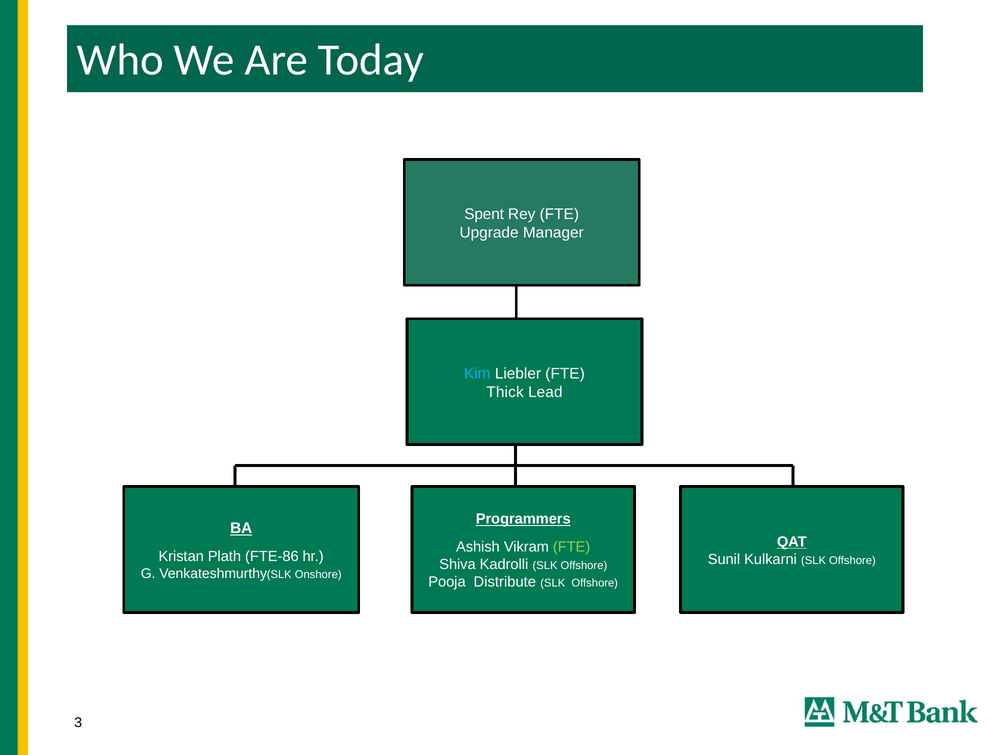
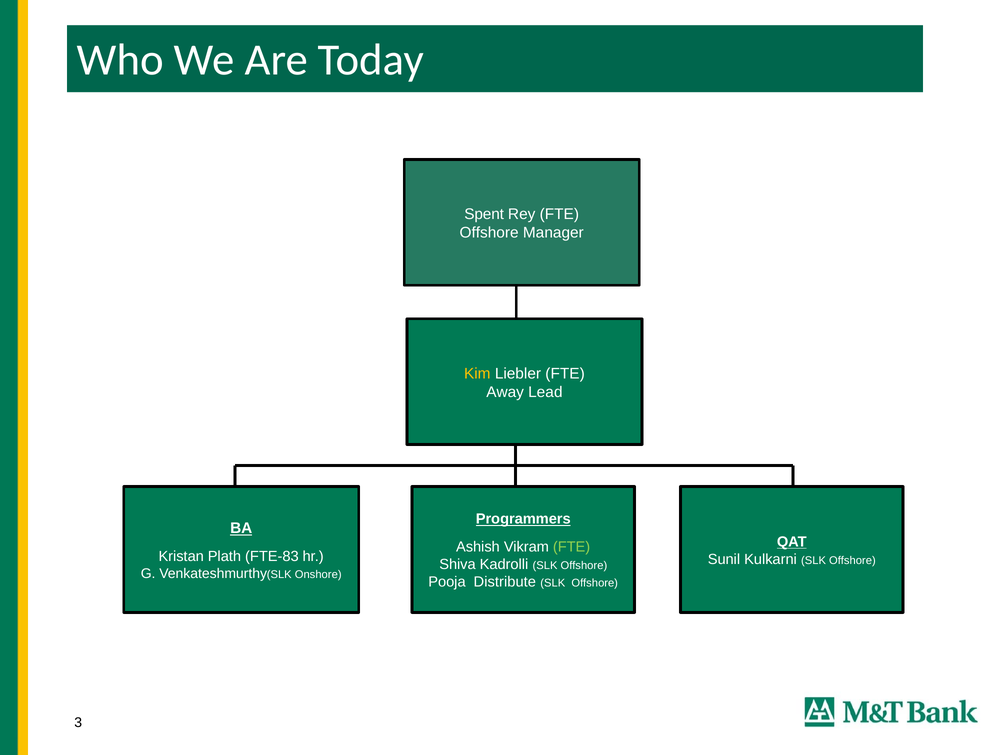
Upgrade at (489, 233): Upgrade -> Offshore
Kim colour: light blue -> yellow
Thick: Thick -> Away
FTE-86: FTE-86 -> FTE-83
